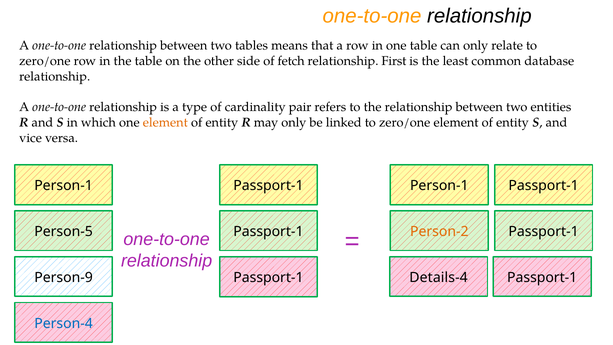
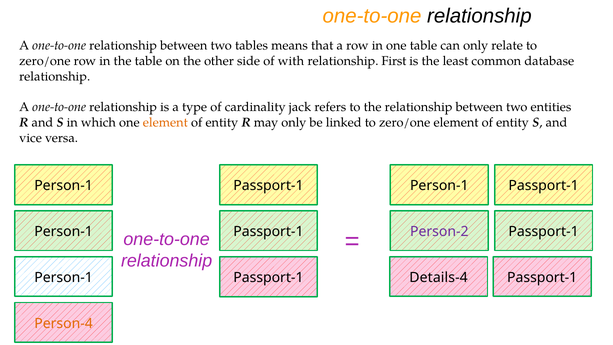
fetch: fetch -> with
pair: pair -> jack
Person-5 at (64, 231): Person-5 -> Person-1
Person-2 colour: orange -> purple
Person-9 at (64, 277): Person-9 -> Person-1
Person-4 colour: blue -> orange
